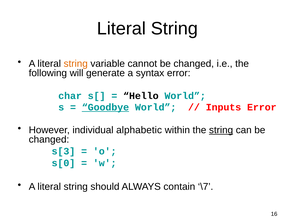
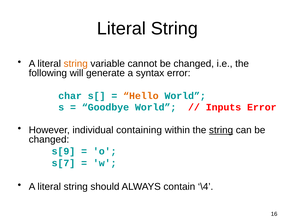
Hello colour: black -> orange
Goodbye underline: present -> none
alphabetic: alphabetic -> containing
s[3: s[3 -> s[9
s[0: s[0 -> s[7
\7: \7 -> \4
